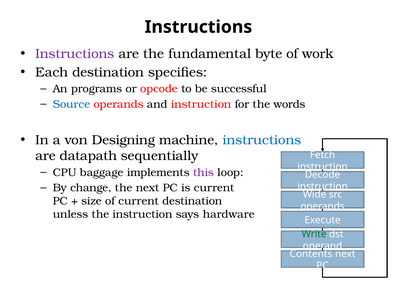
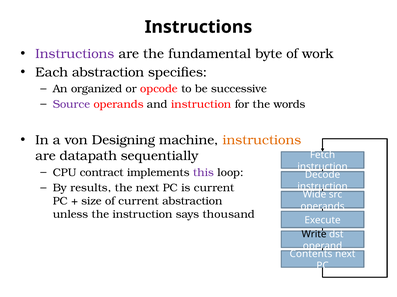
Each destination: destination -> abstraction
programs: programs -> organized
successful: successful -> successive
Source colour: blue -> purple
instructions at (262, 140) colour: blue -> orange
baggage: baggage -> contract
change: change -> results
current destination: destination -> abstraction
hardware: hardware -> thousand
Write colour: green -> black
